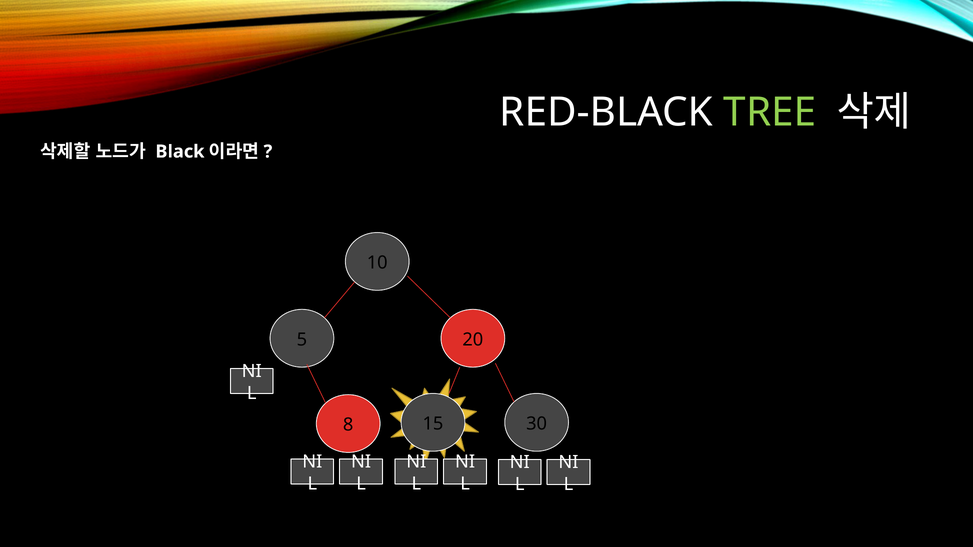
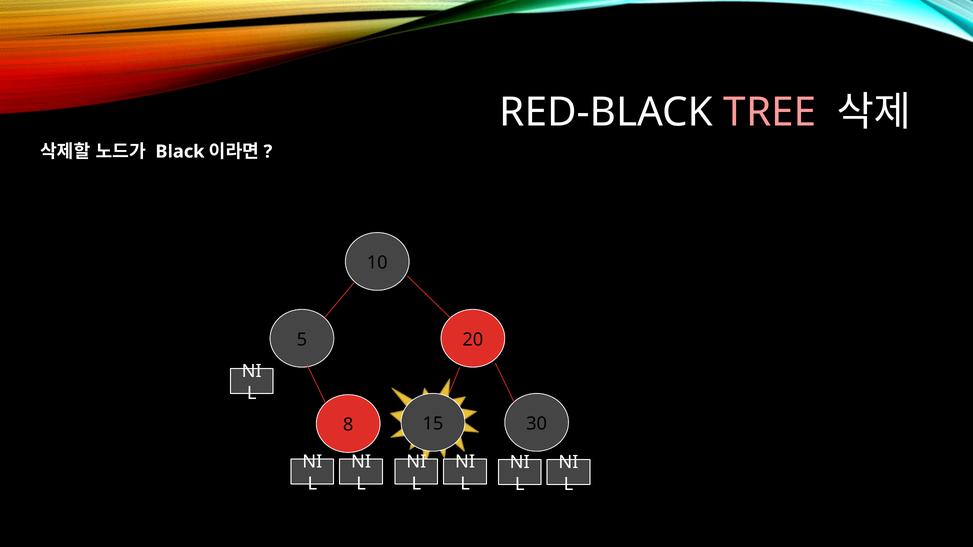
TREE colour: light green -> pink
